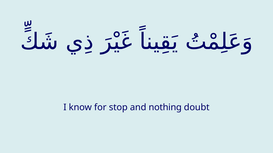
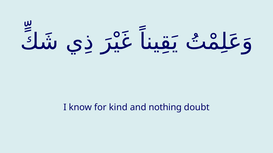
stop: stop -> kind
